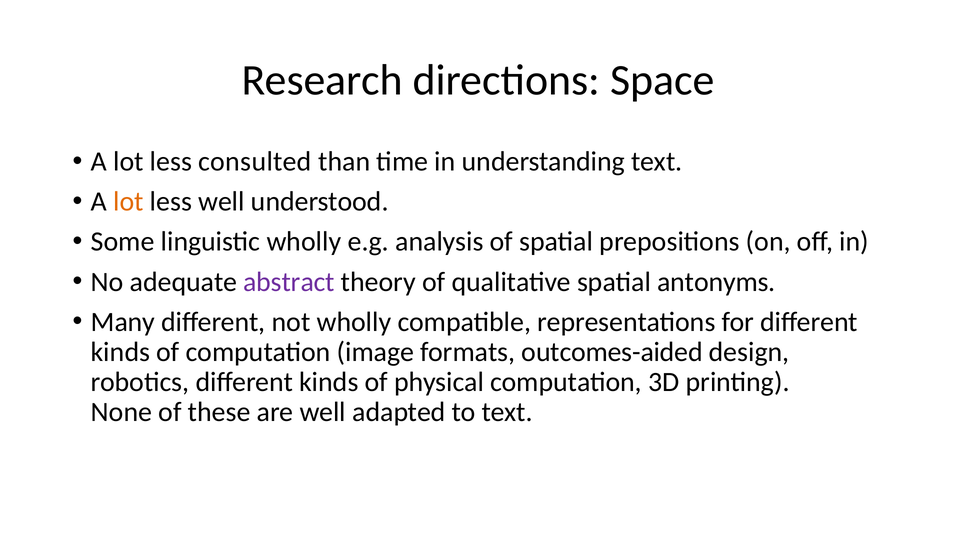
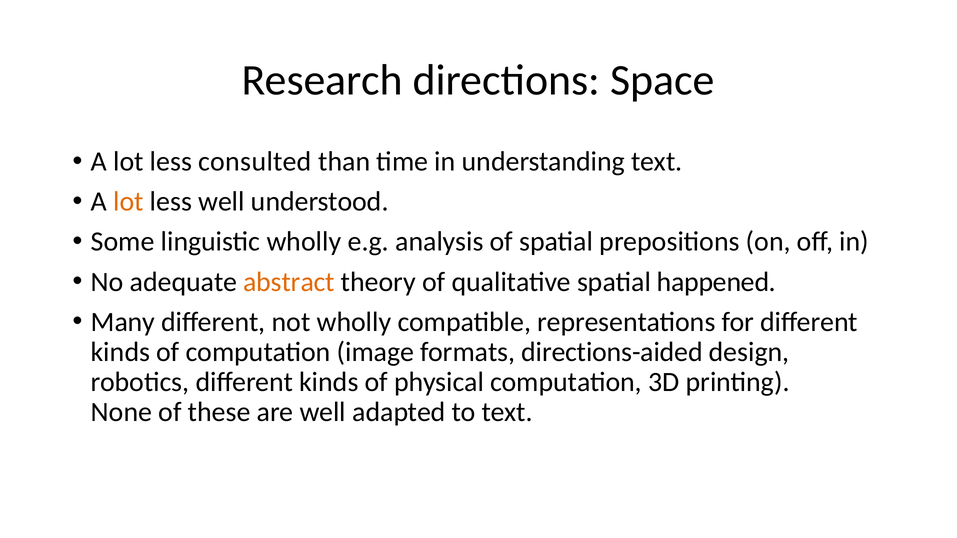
abstract colour: purple -> orange
antonyms: antonyms -> happened
outcomes-aided: outcomes-aided -> directions-aided
